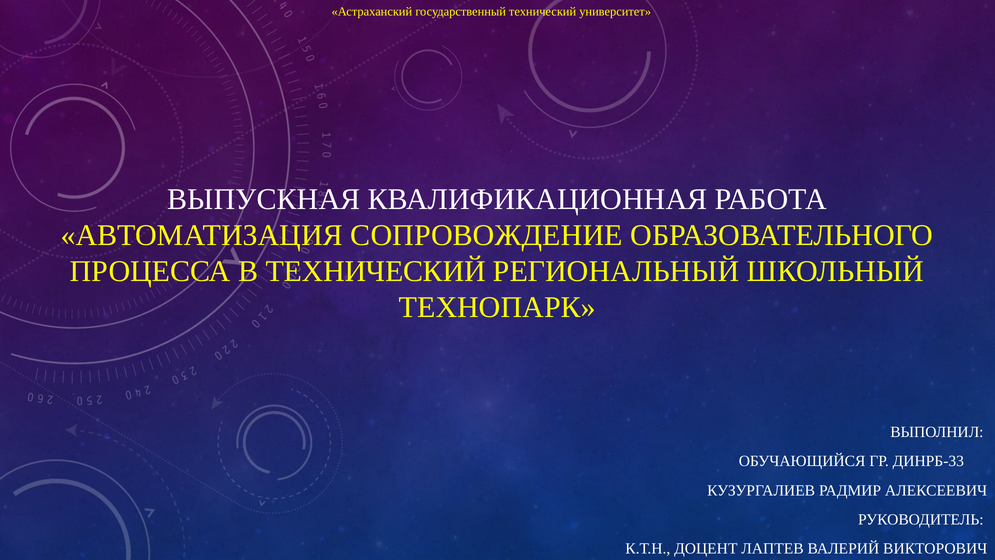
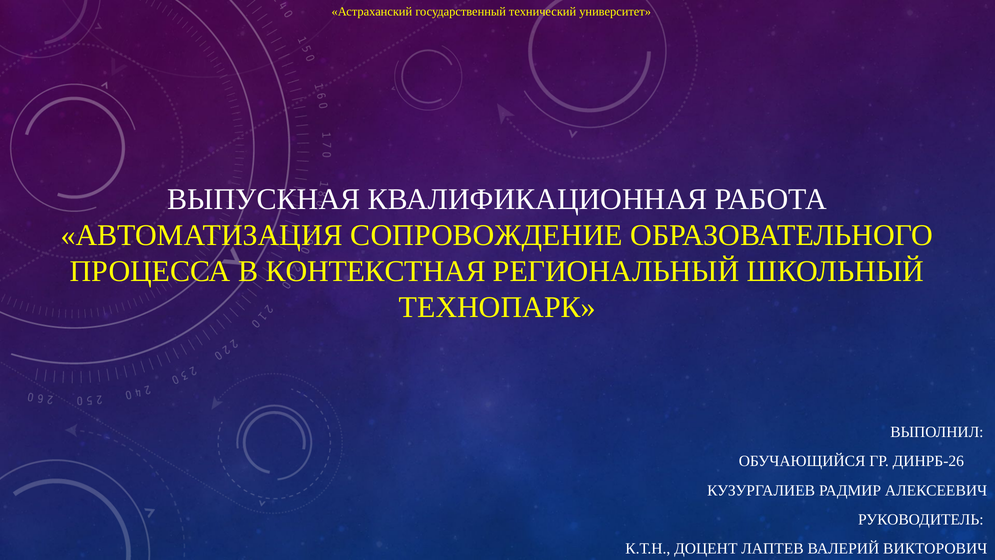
В ТЕХНИЧЕСКИЙ: ТЕХНИЧЕСКИЙ -> КОНТЕКСТНАЯ
ДИНРБ-33: ДИНРБ-33 -> ДИНРБ-26
